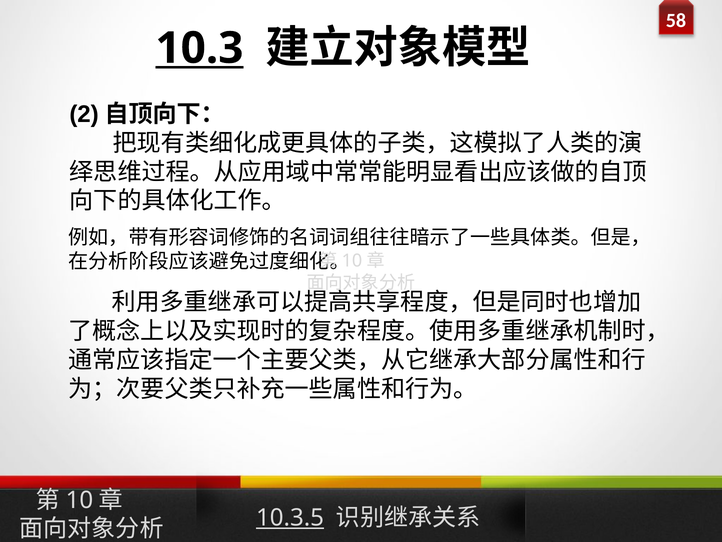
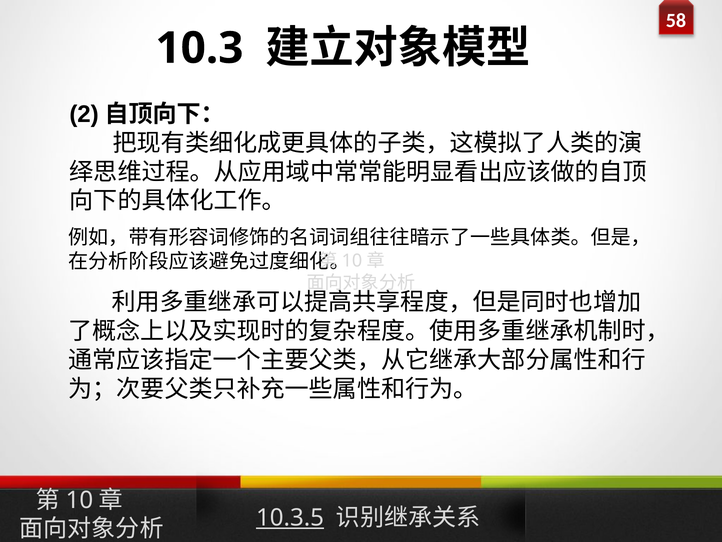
10.3 underline: present -> none
